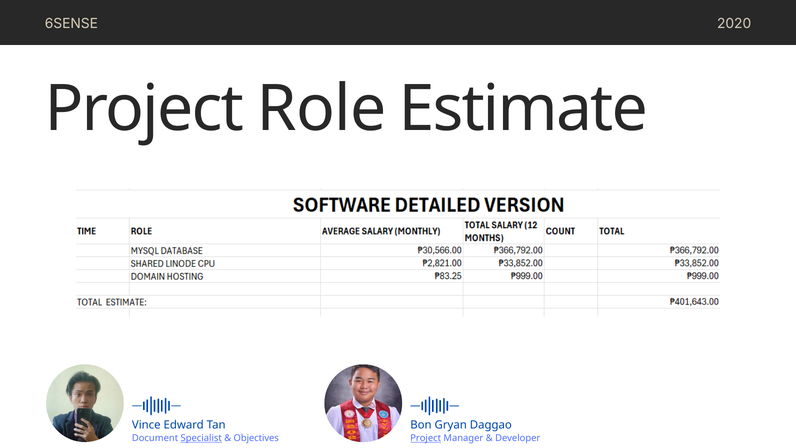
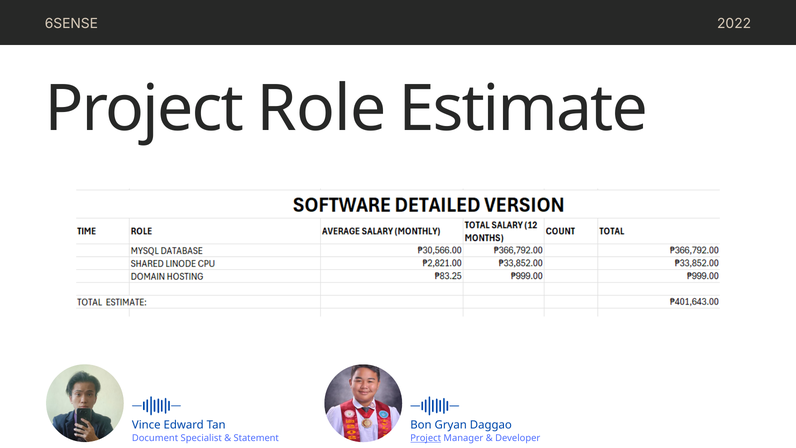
2020: 2020 -> 2022
Specialist underline: present -> none
Objectives: Objectives -> Statement
